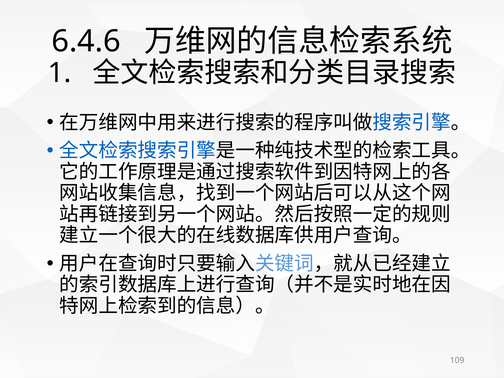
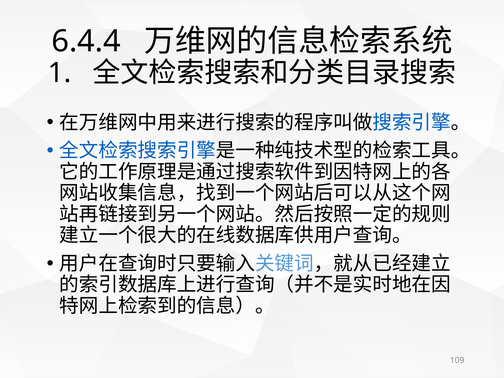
6.4.6: 6.4.6 -> 6.4.4
